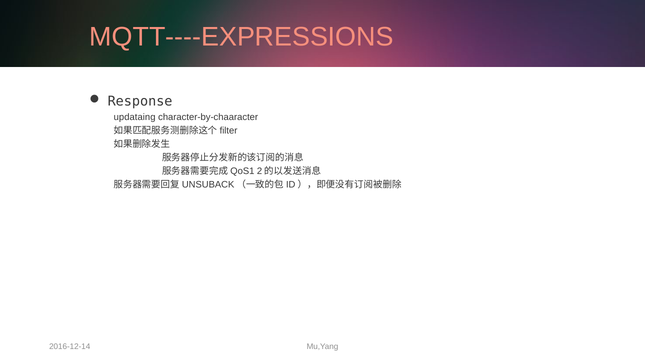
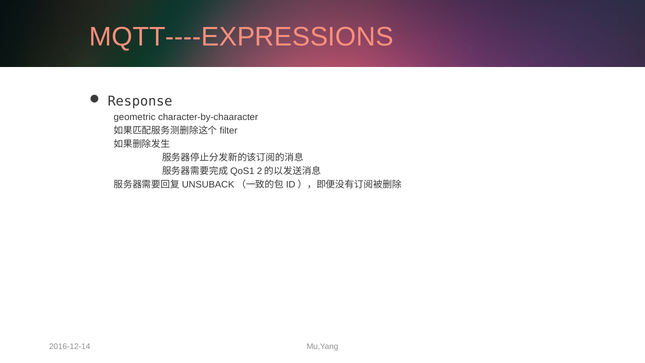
updataing: updataing -> geometric
